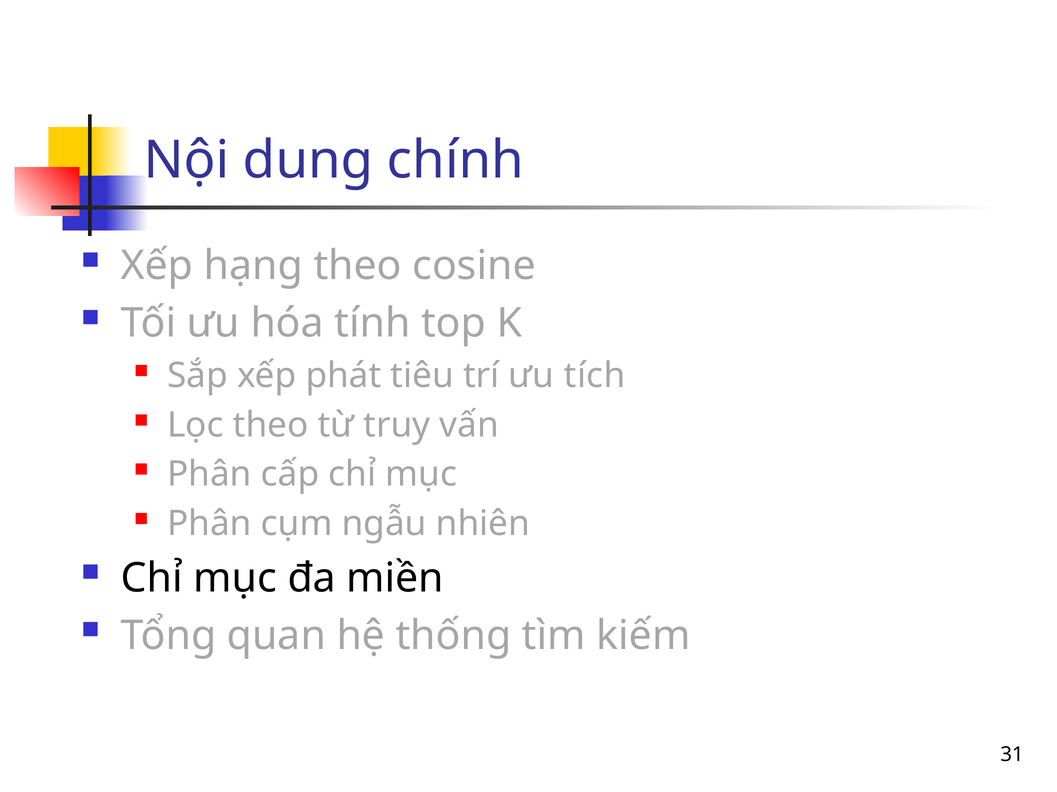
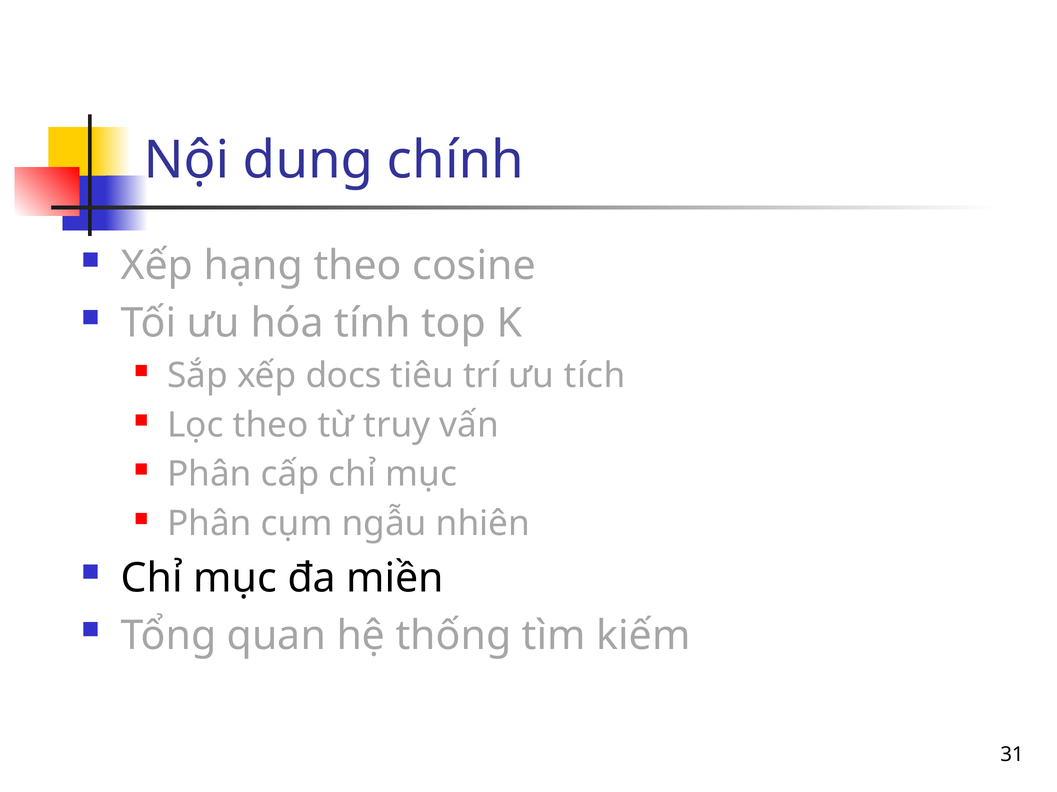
phát: phát -> docs
